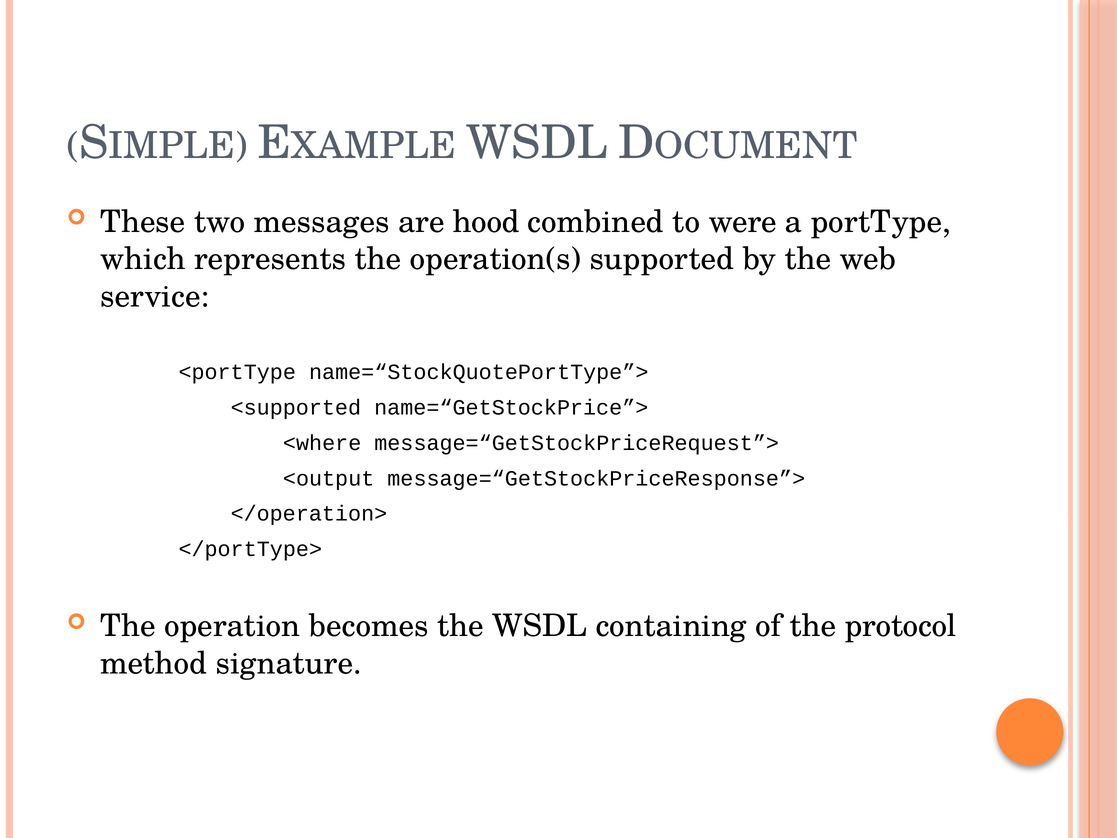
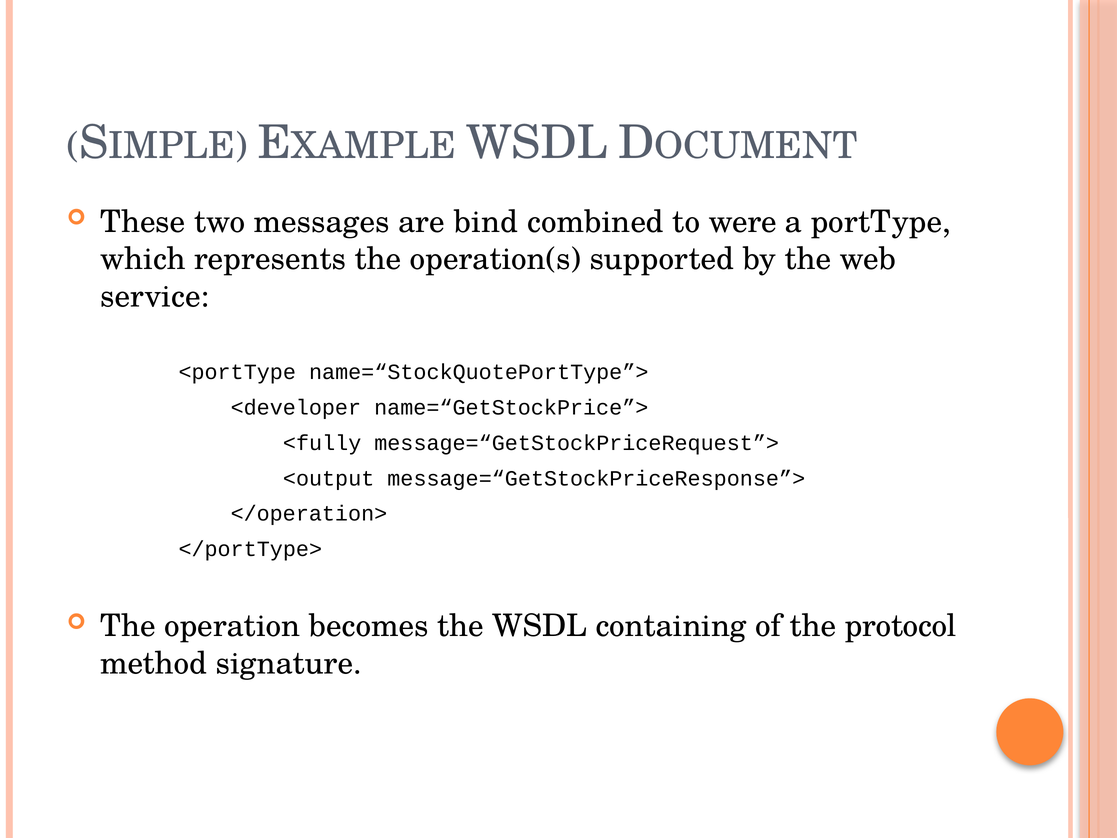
hood: hood -> bind
<supported: <supported -> <developer
<where: <where -> <fully
